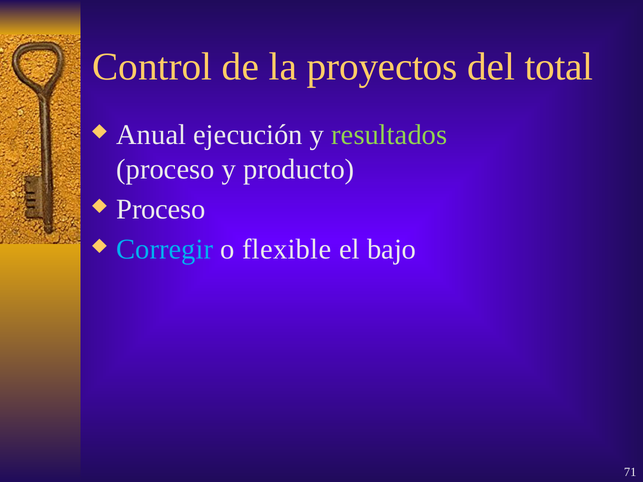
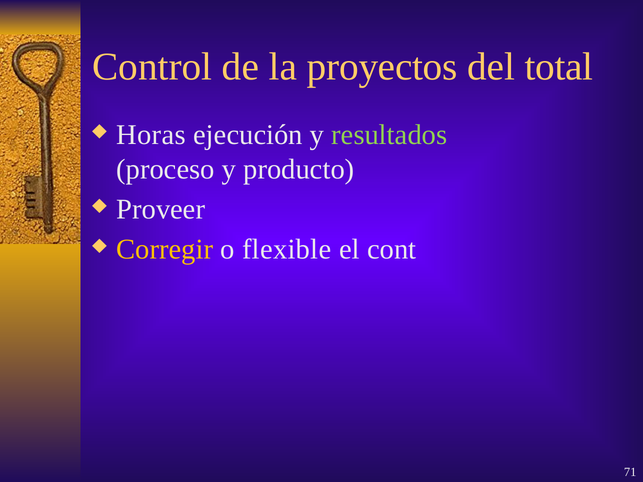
Anual: Anual -> Horas
Proceso at (161, 209): Proceso -> Proveer
Corregir colour: light blue -> yellow
bajo: bajo -> cont
